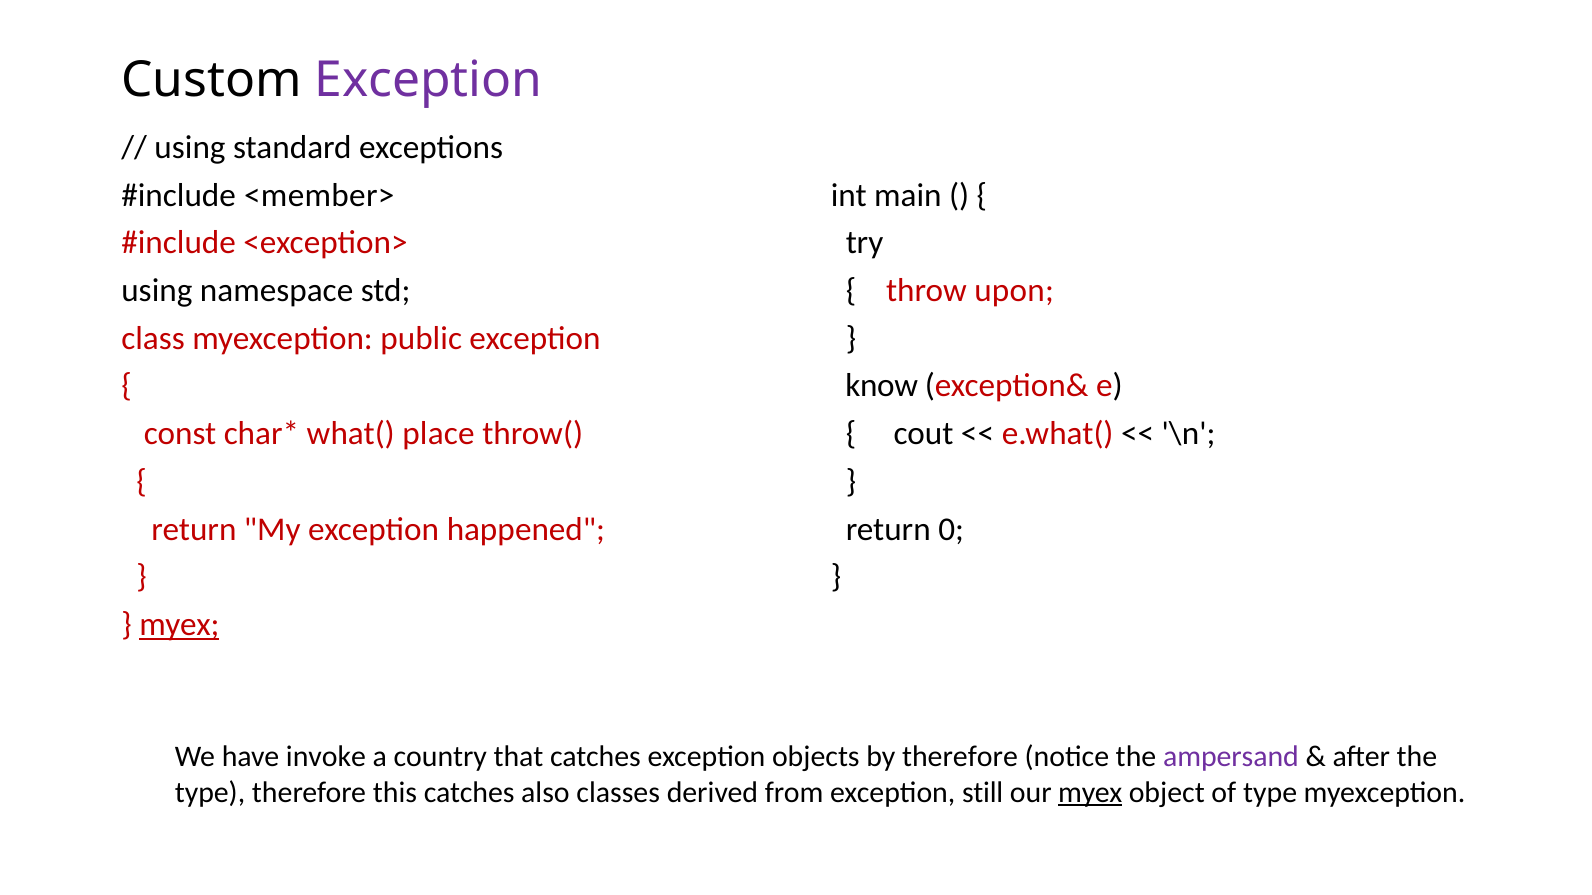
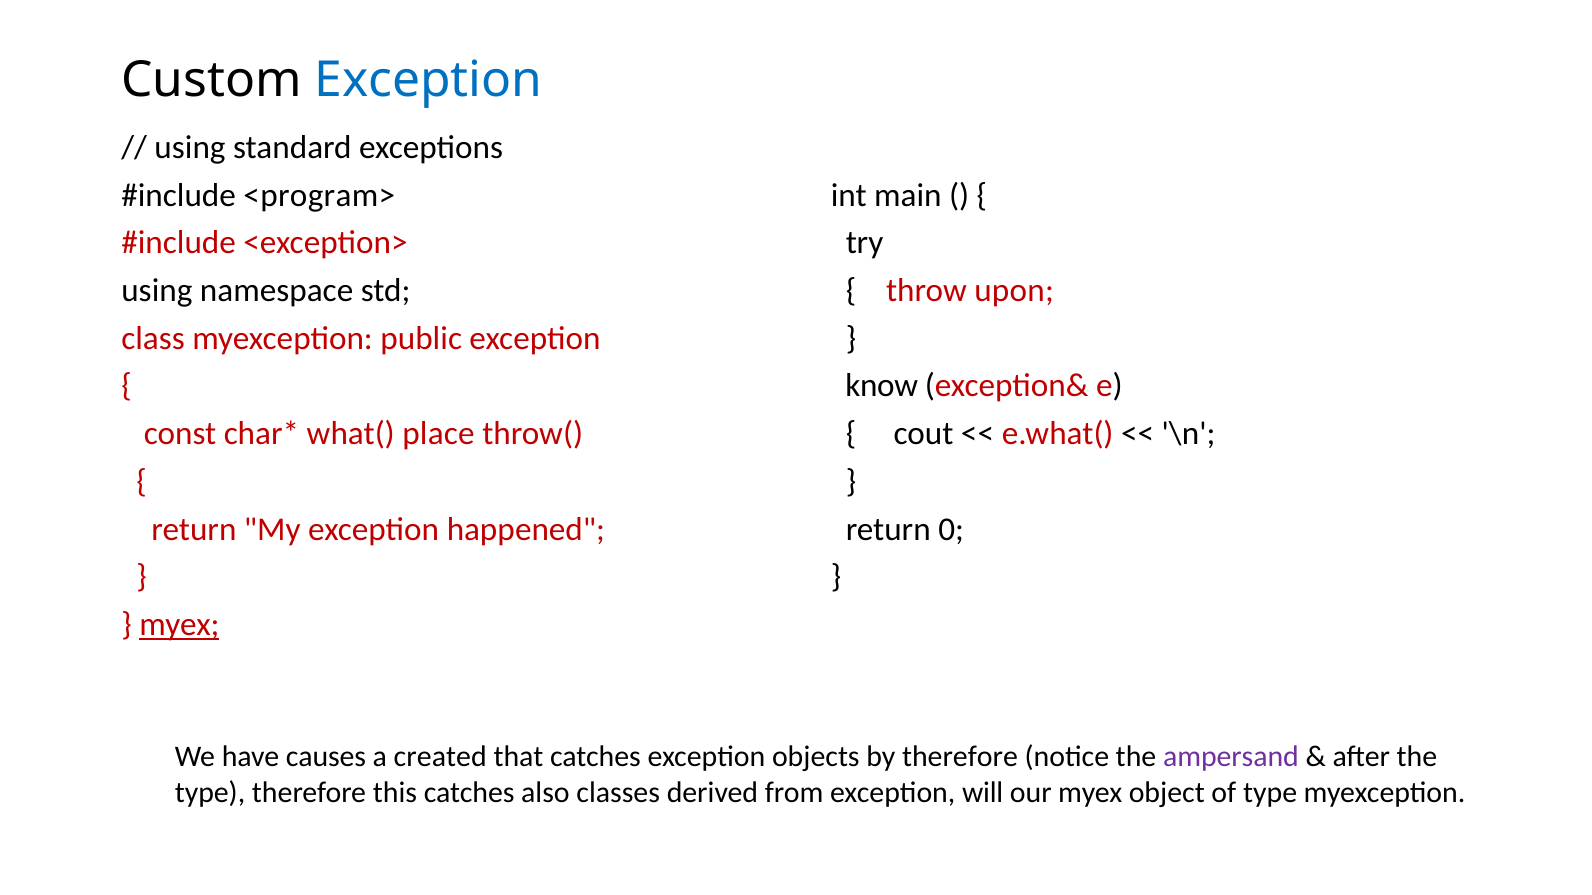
Exception at (428, 80) colour: purple -> blue
<member>: <member> -> <program>
invoke: invoke -> causes
country: country -> created
still: still -> will
myex at (1090, 793) underline: present -> none
